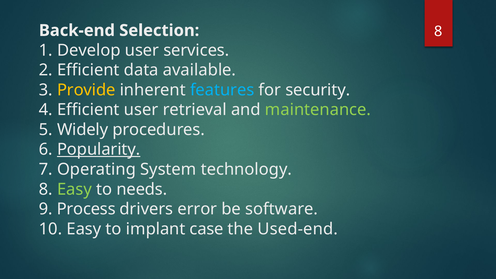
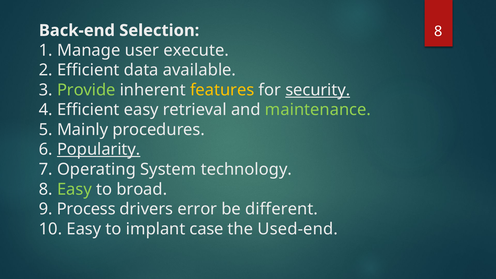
Develop: Develop -> Manage
services: services -> execute
Provide colour: yellow -> light green
features colour: light blue -> yellow
security underline: none -> present
Efficient user: user -> easy
Widely: Widely -> Mainly
needs: needs -> broad
software: software -> different
